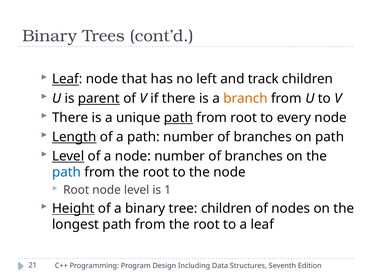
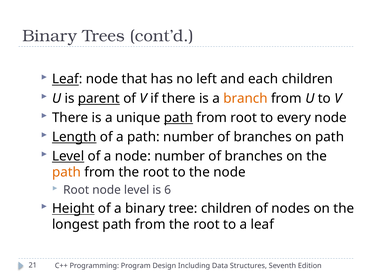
track: track -> each
path at (66, 172) colour: blue -> orange
1: 1 -> 6
